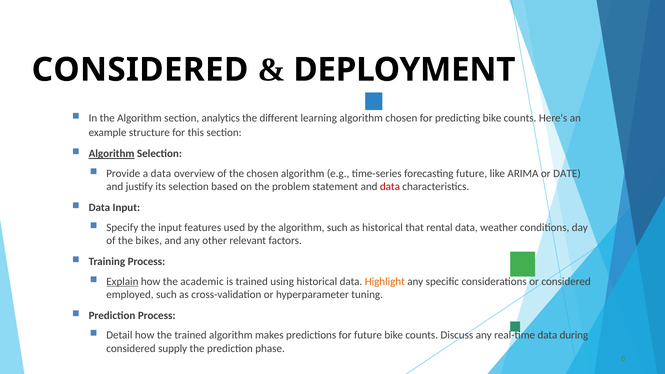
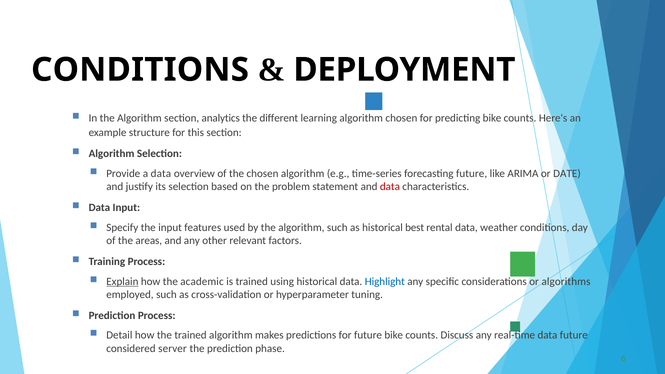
CONSIDERED at (140, 70): CONSIDERED -> CONDITIONS
Algorithm at (112, 154) underline: present -> none
that: that -> best
bikes: bikes -> areas
Highlight colour: orange -> blue
or considered: considered -> algorithms
data during: during -> future
supply: supply -> server
